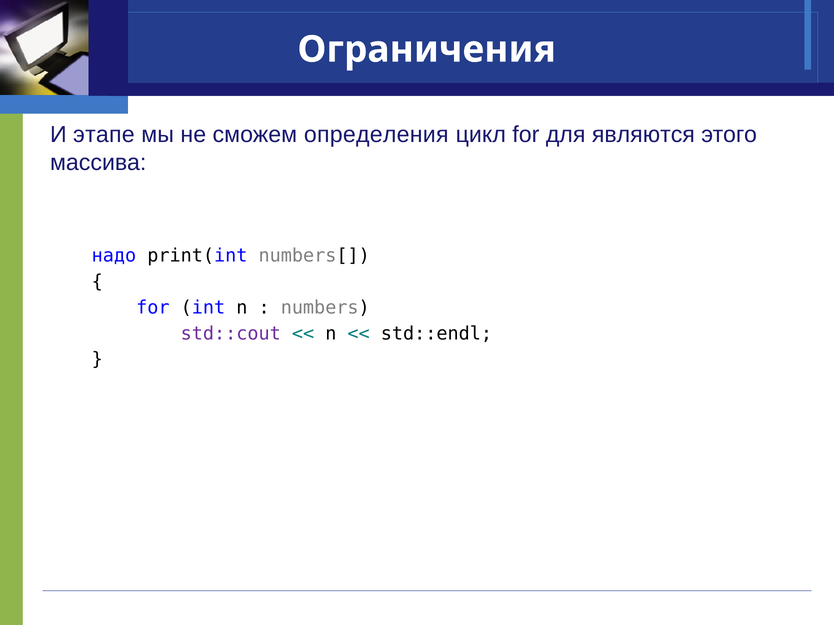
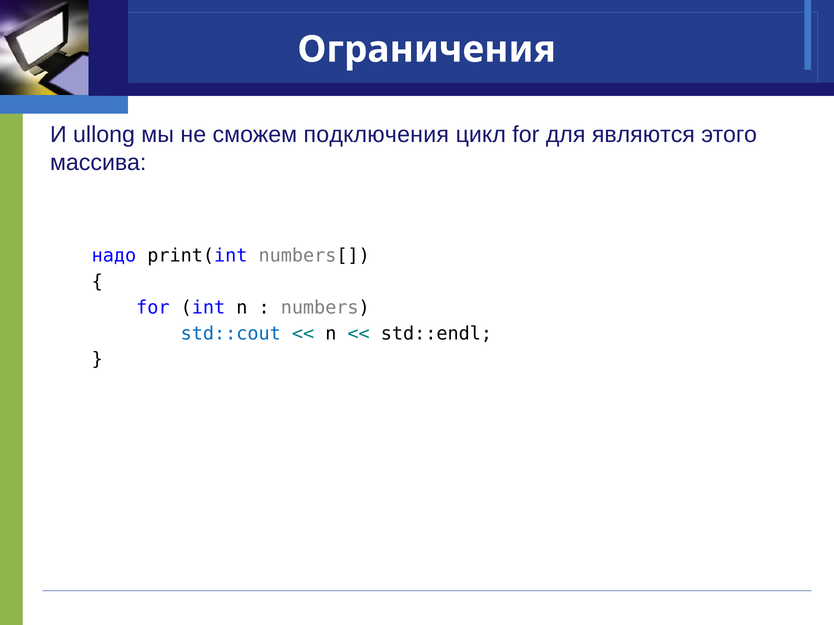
этапе: этапе -> ullong
определения: определения -> подключения
std::cout colour: purple -> blue
